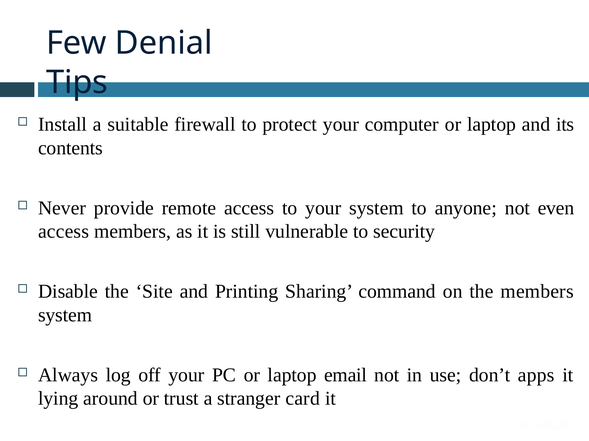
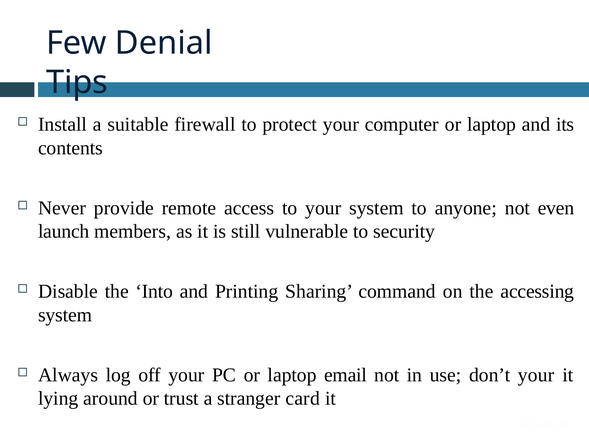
access at (64, 232): access -> launch
Site: Site -> Into
the members: members -> accessing
don’t apps: apps -> your
